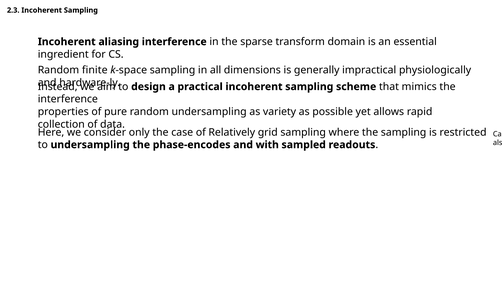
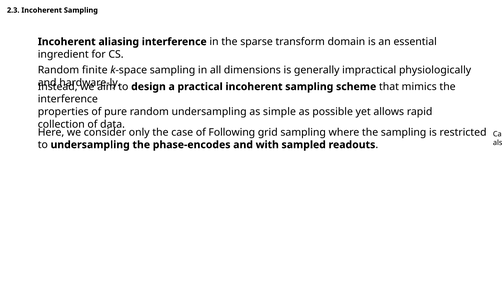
as variety: variety -> simple
Relatively: Relatively -> Following
